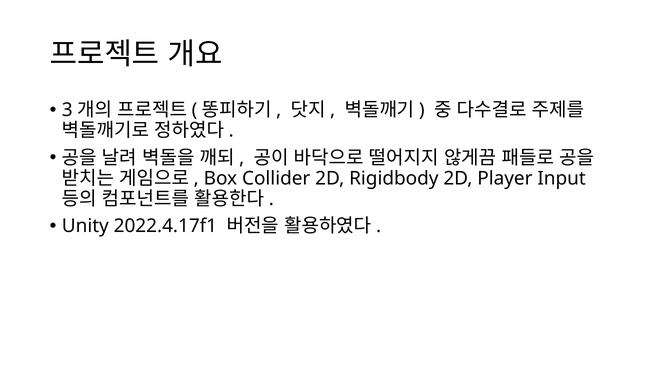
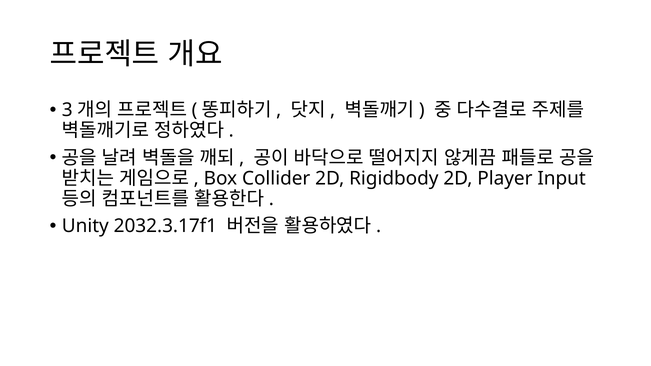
2022.4.17f1: 2022.4.17f1 -> 2032.3.17f1
